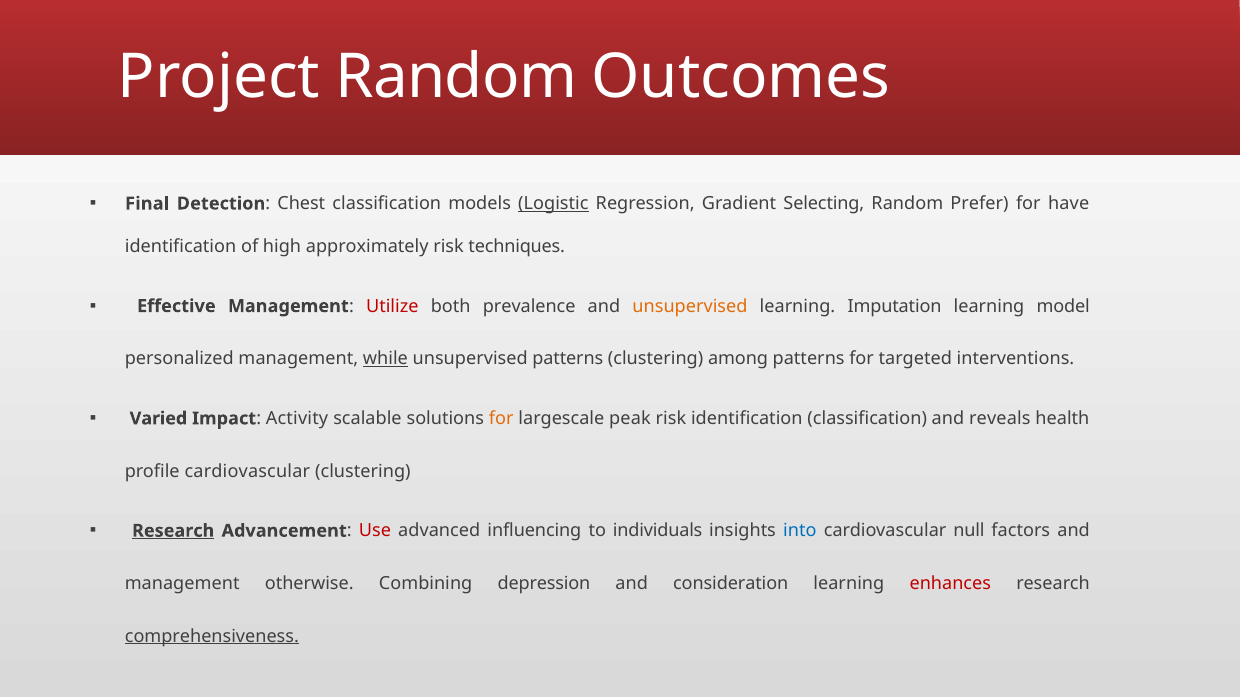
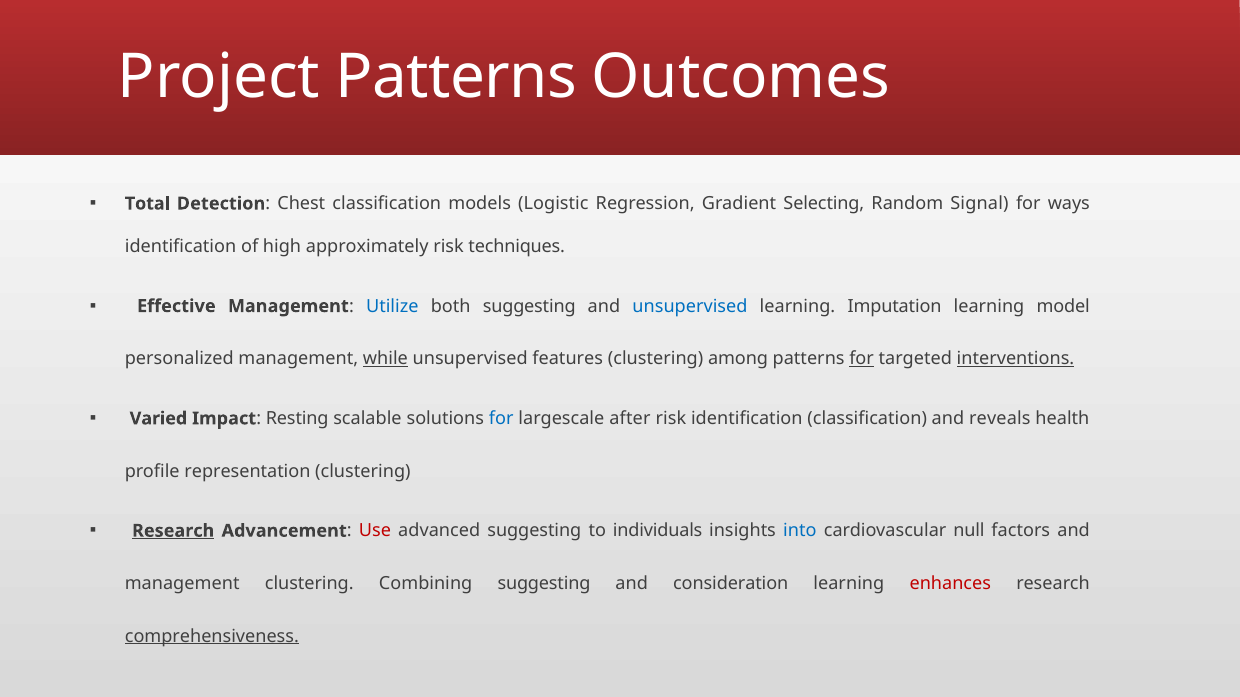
Project Random: Random -> Patterns
Final: Final -> Total
Logistic underline: present -> none
Prefer: Prefer -> Signal
have: have -> ways
Utilize colour: red -> blue
both prevalence: prevalence -> suggesting
unsupervised at (690, 306) colour: orange -> blue
unsupervised patterns: patterns -> features
for at (862, 359) underline: none -> present
interventions underline: none -> present
Activity: Activity -> Resting
for at (501, 419) colour: orange -> blue
peak: peak -> after
profile cardiovascular: cardiovascular -> representation
advanced influencing: influencing -> suggesting
management otherwise: otherwise -> clustering
Combining depression: depression -> suggesting
